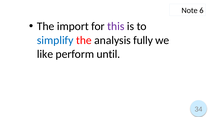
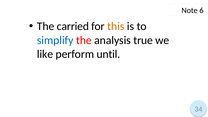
import: import -> carried
this colour: purple -> orange
fully: fully -> true
